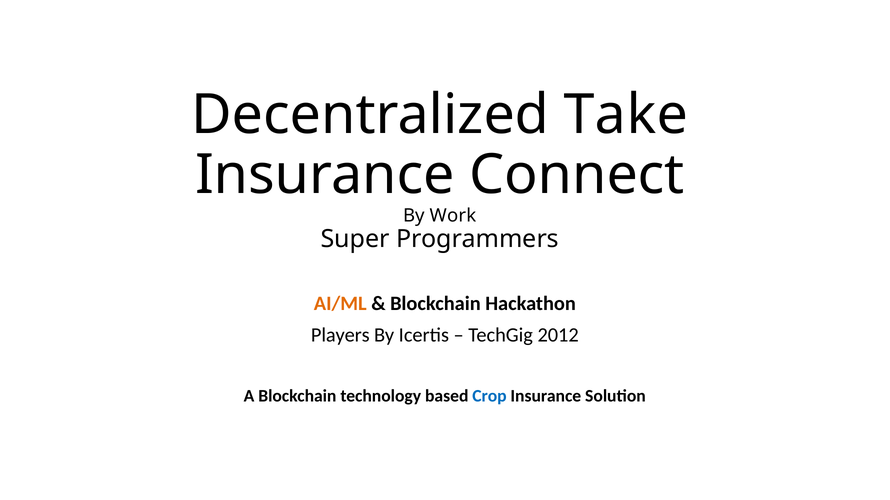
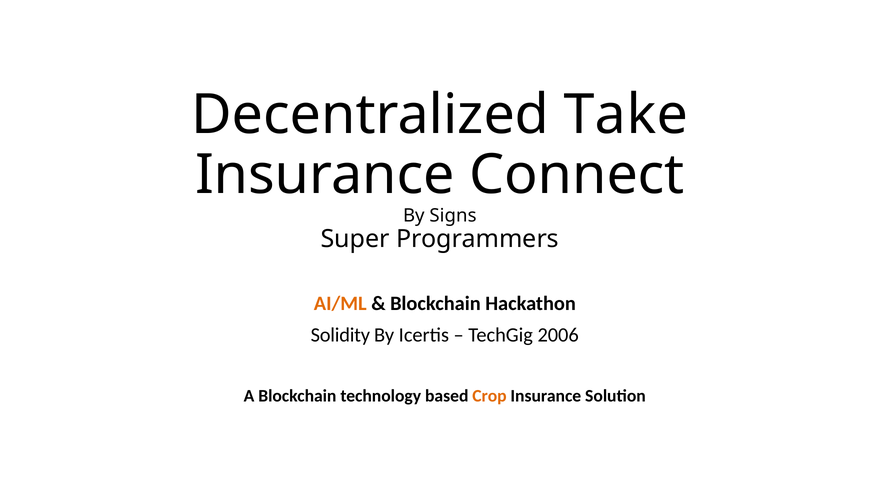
Work: Work -> Signs
Players: Players -> Solidity
2012: 2012 -> 2006
Crop colour: blue -> orange
